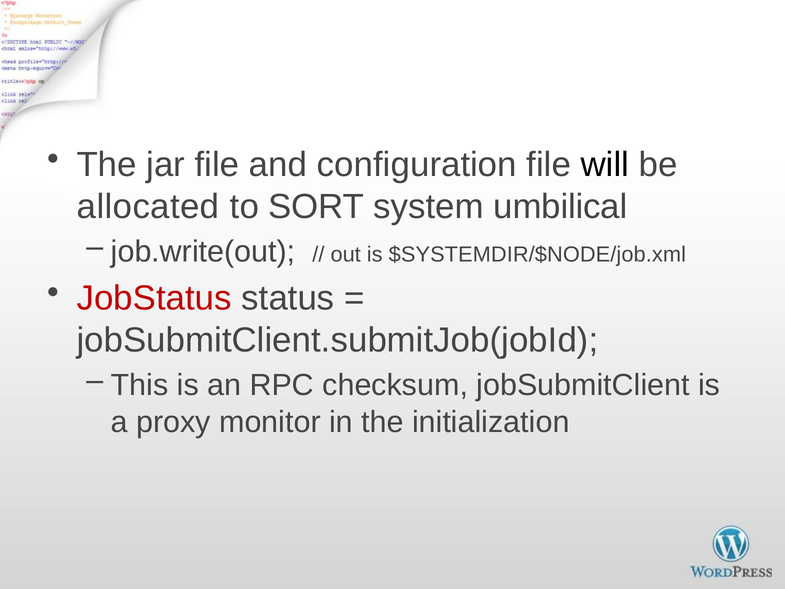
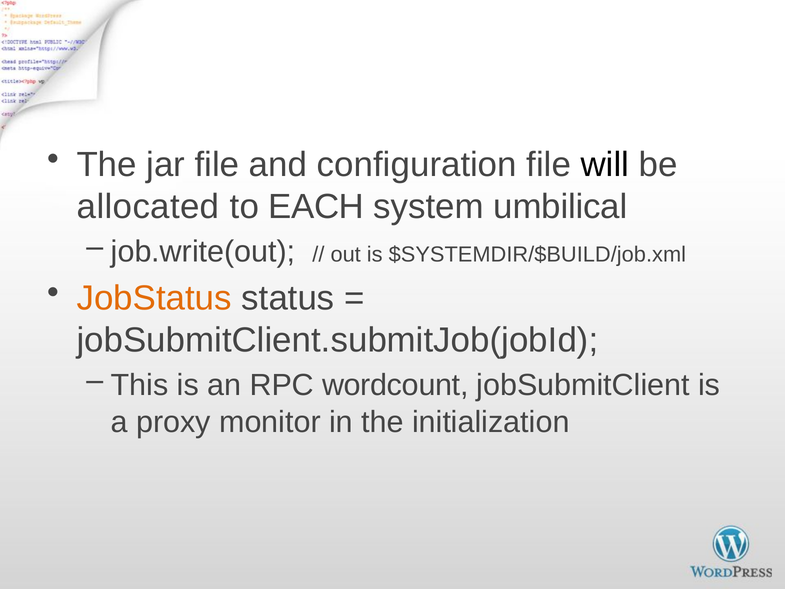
SORT: SORT -> EACH
$SYSTEMDIR/$NODE/job.xml: $SYSTEMDIR/$NODE/job.xml -> $SYSTEMDIR/$BUILD/job.xml
JobStatus colour: red -> orange
checksum: checksum -> wordcount
